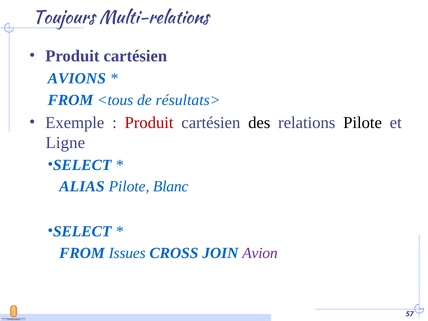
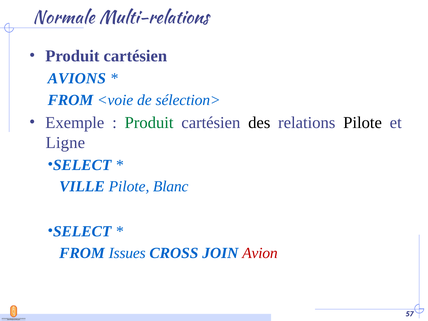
Toujours: Toujours -> Normale
<tous: <tous -> <voie
résultats>: résultats> -> sélection>
Produit at (149, 123) colour: red -> green
ALIAS: ALIAS -> VILLE
Avion colour: purple -> red
